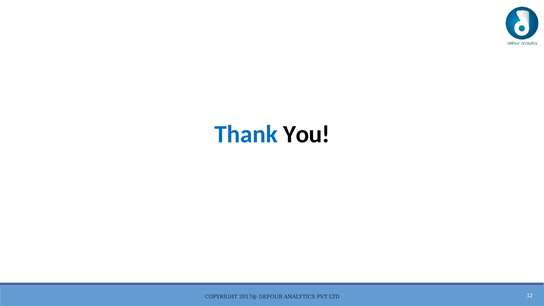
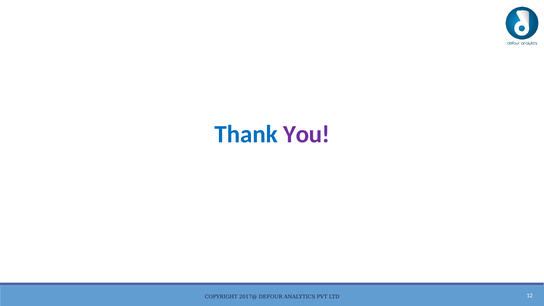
You colour: black -> purple
